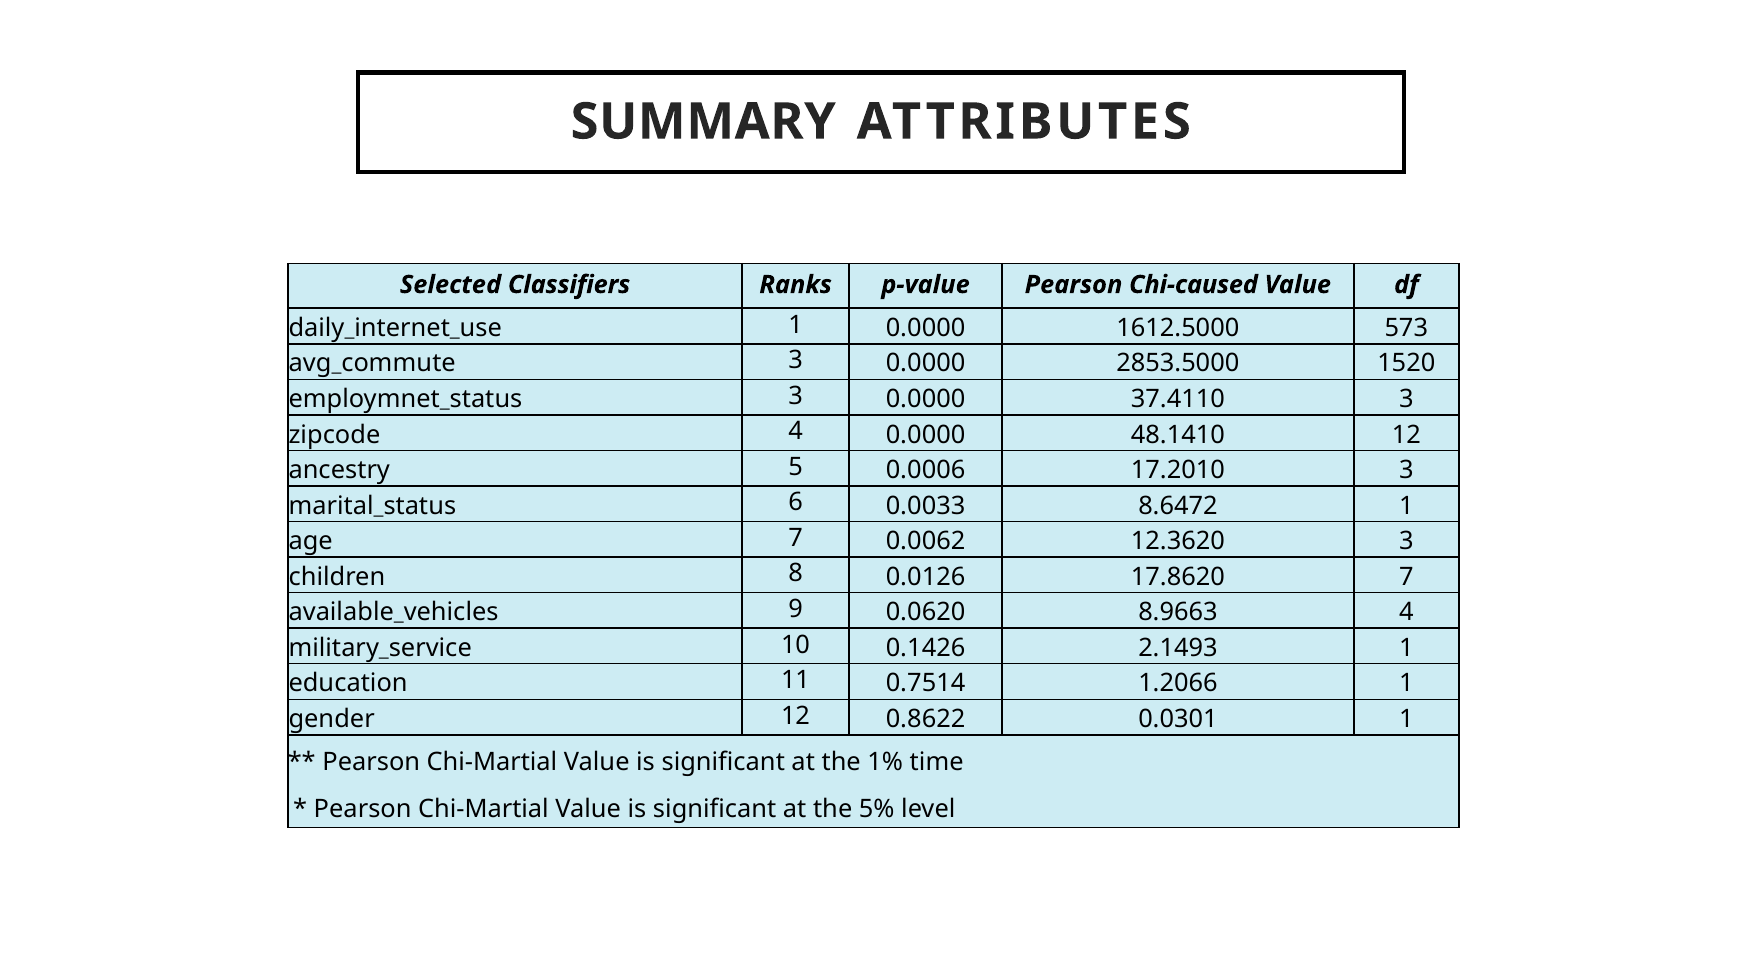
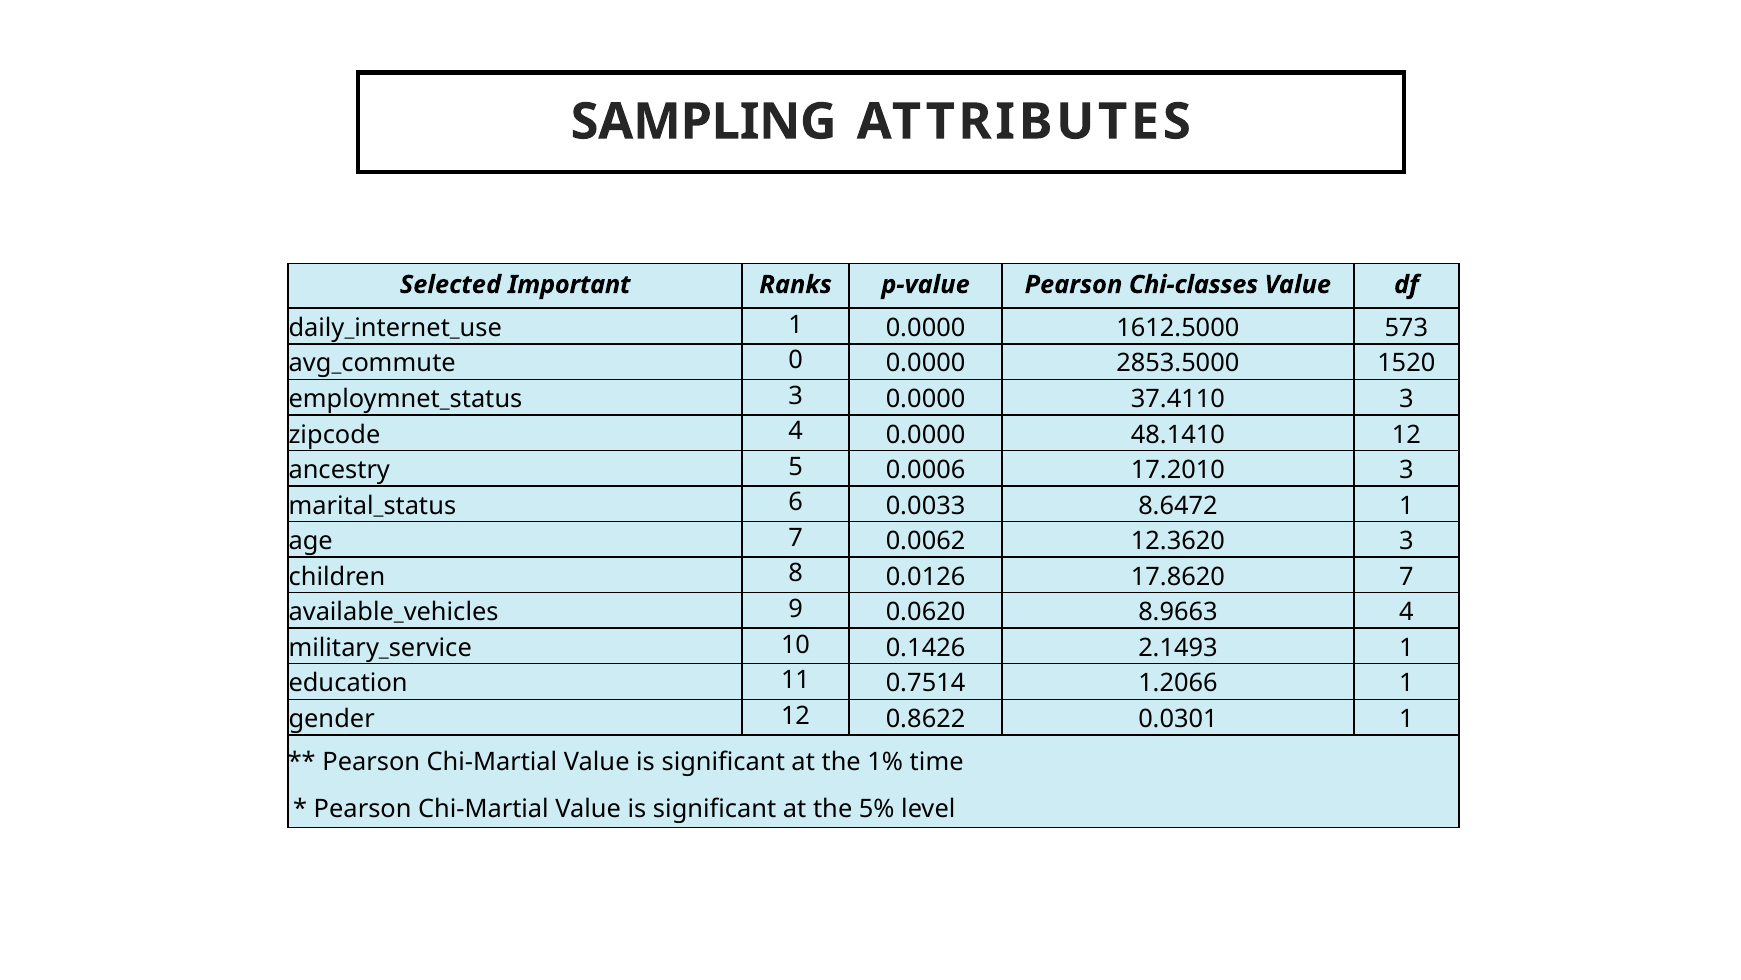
SUMMARY: SUMMARY -> SAMPLING
Classifiers: Classifiers -> Important
Chi-caused: Chi-caused -> Chi-classes
3 at (796, 360): 3 -> 0
